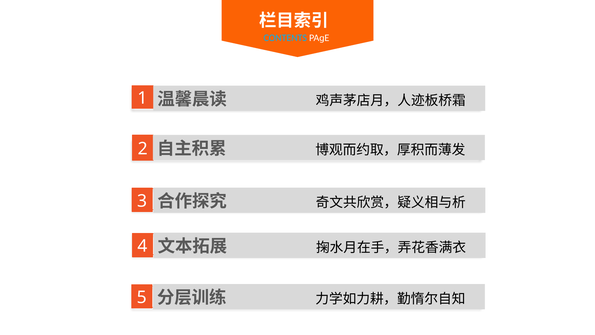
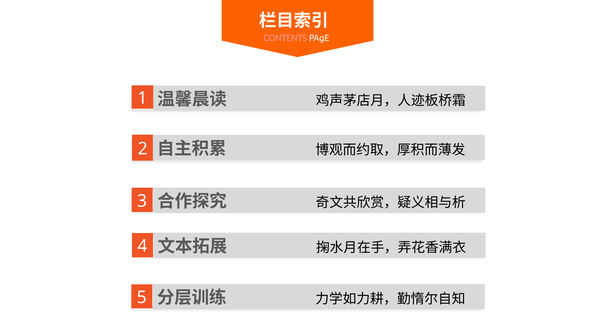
CONTENTS colour: light blue -> pink
